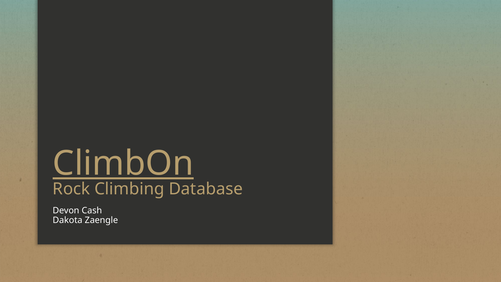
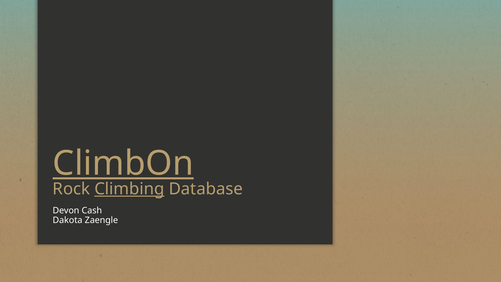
Climbing underline: none -> present
